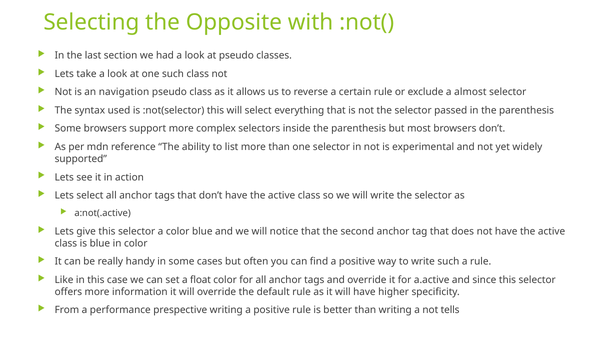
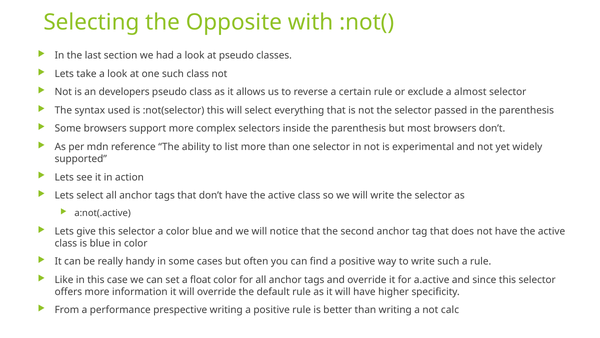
navigation: navigation -> developers
tells: tells -> calc
